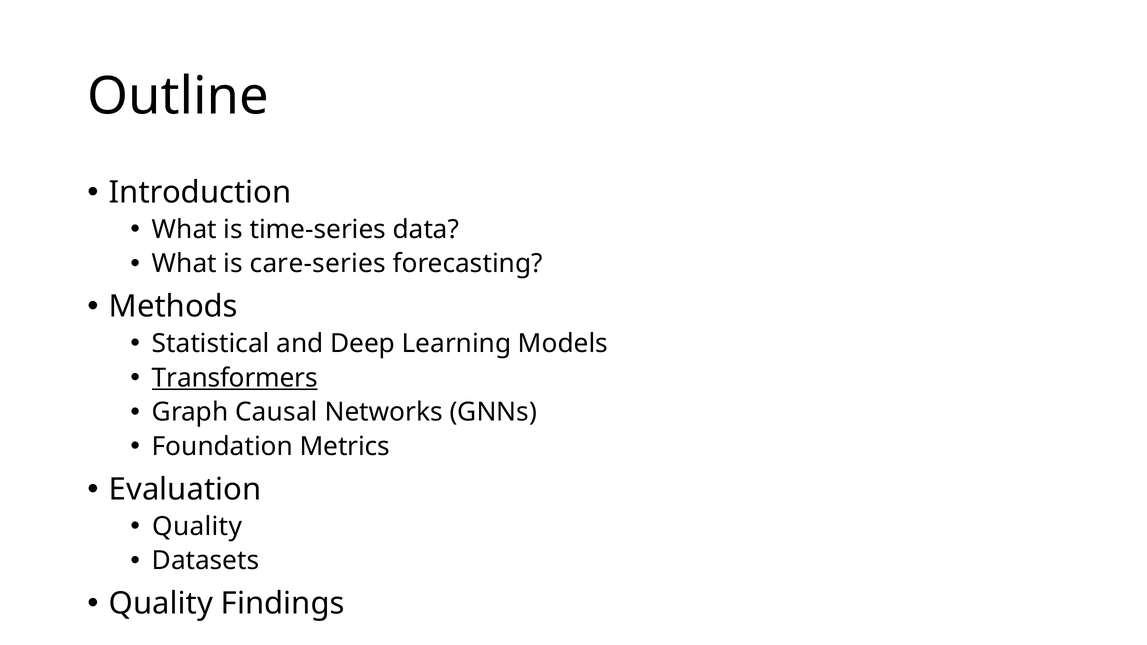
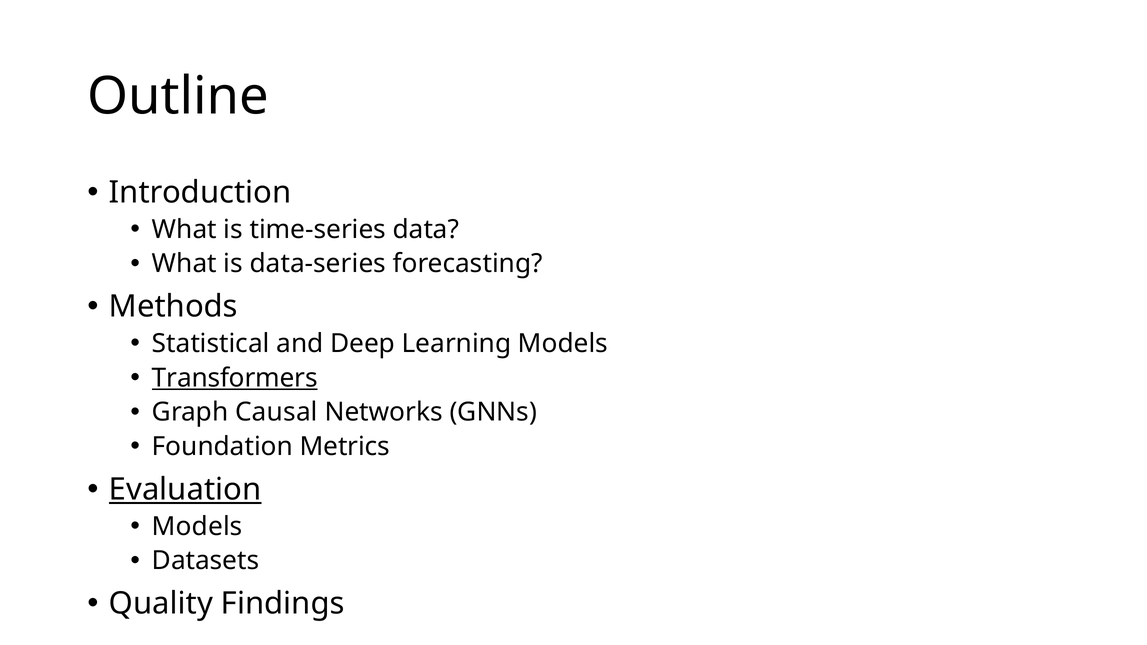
care-series: care-series -> data-series
Evaluation underline: none -> present
Quality at (197, 527): Quality -> Models
